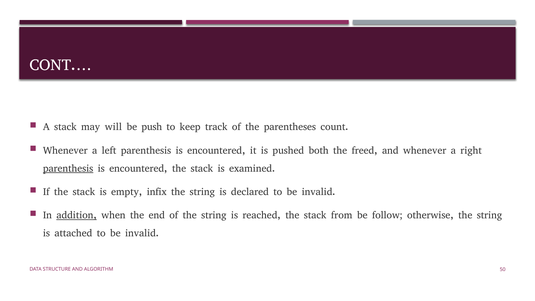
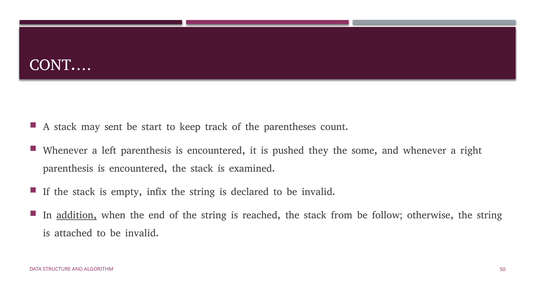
will: will -> sent
push: push -> start
both: both -> they
freed: freed -> some
parenthesis at (68, 168) underline: present -> none
